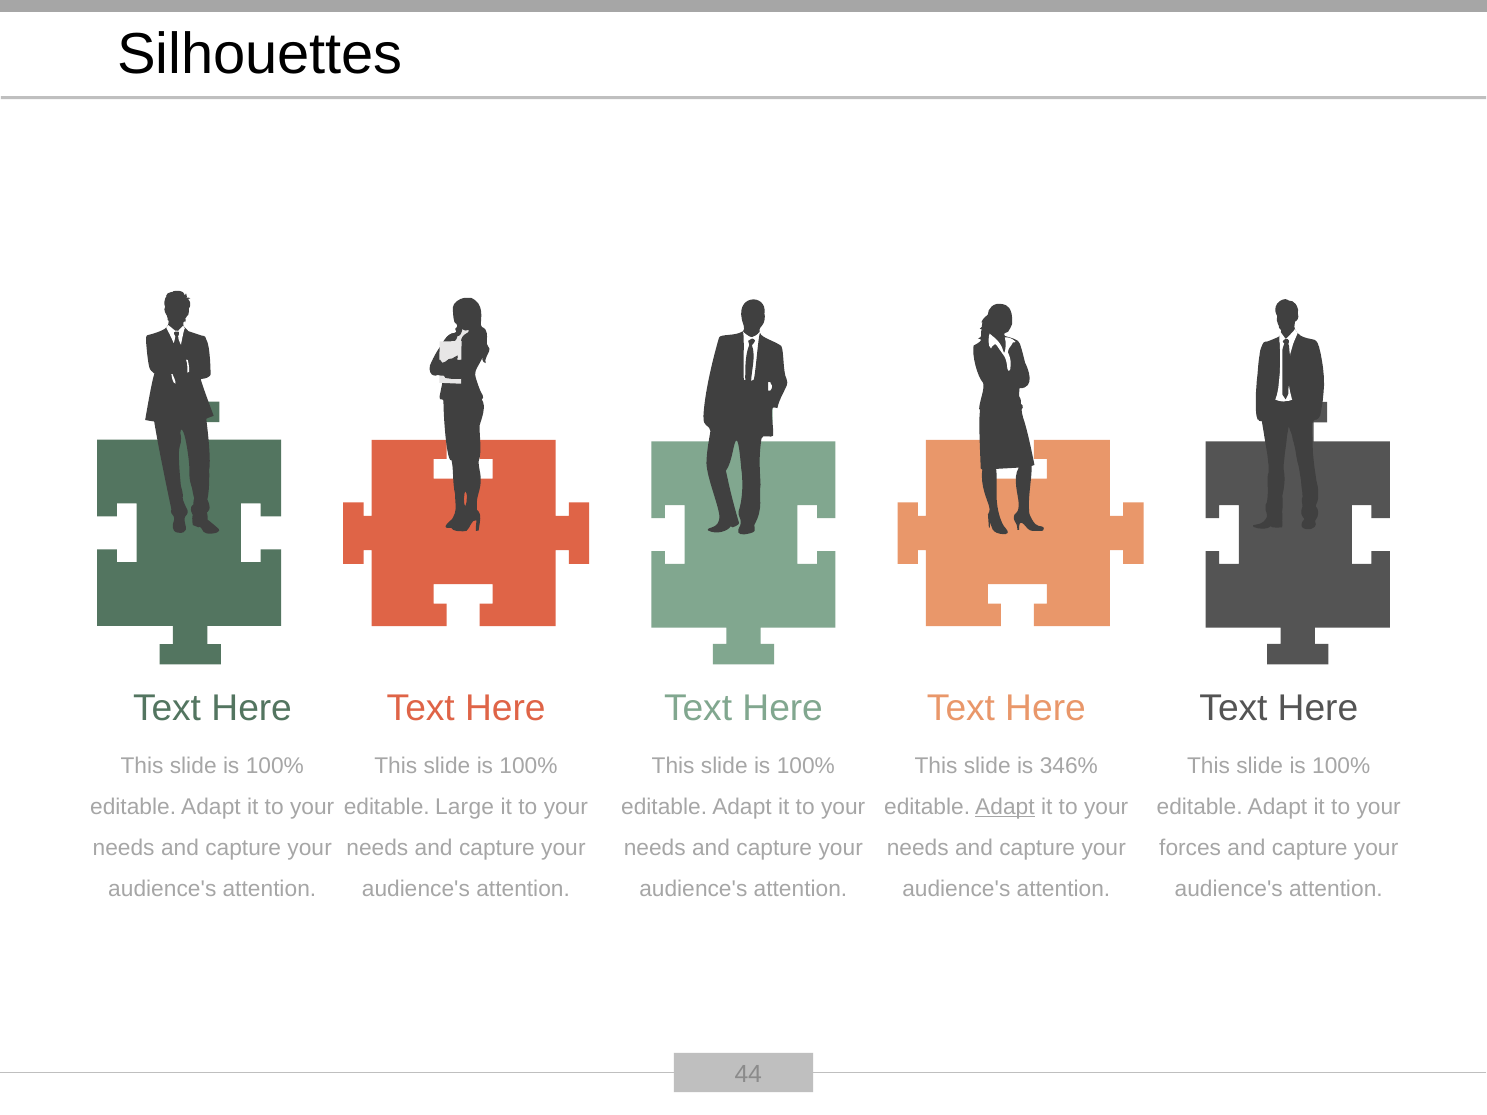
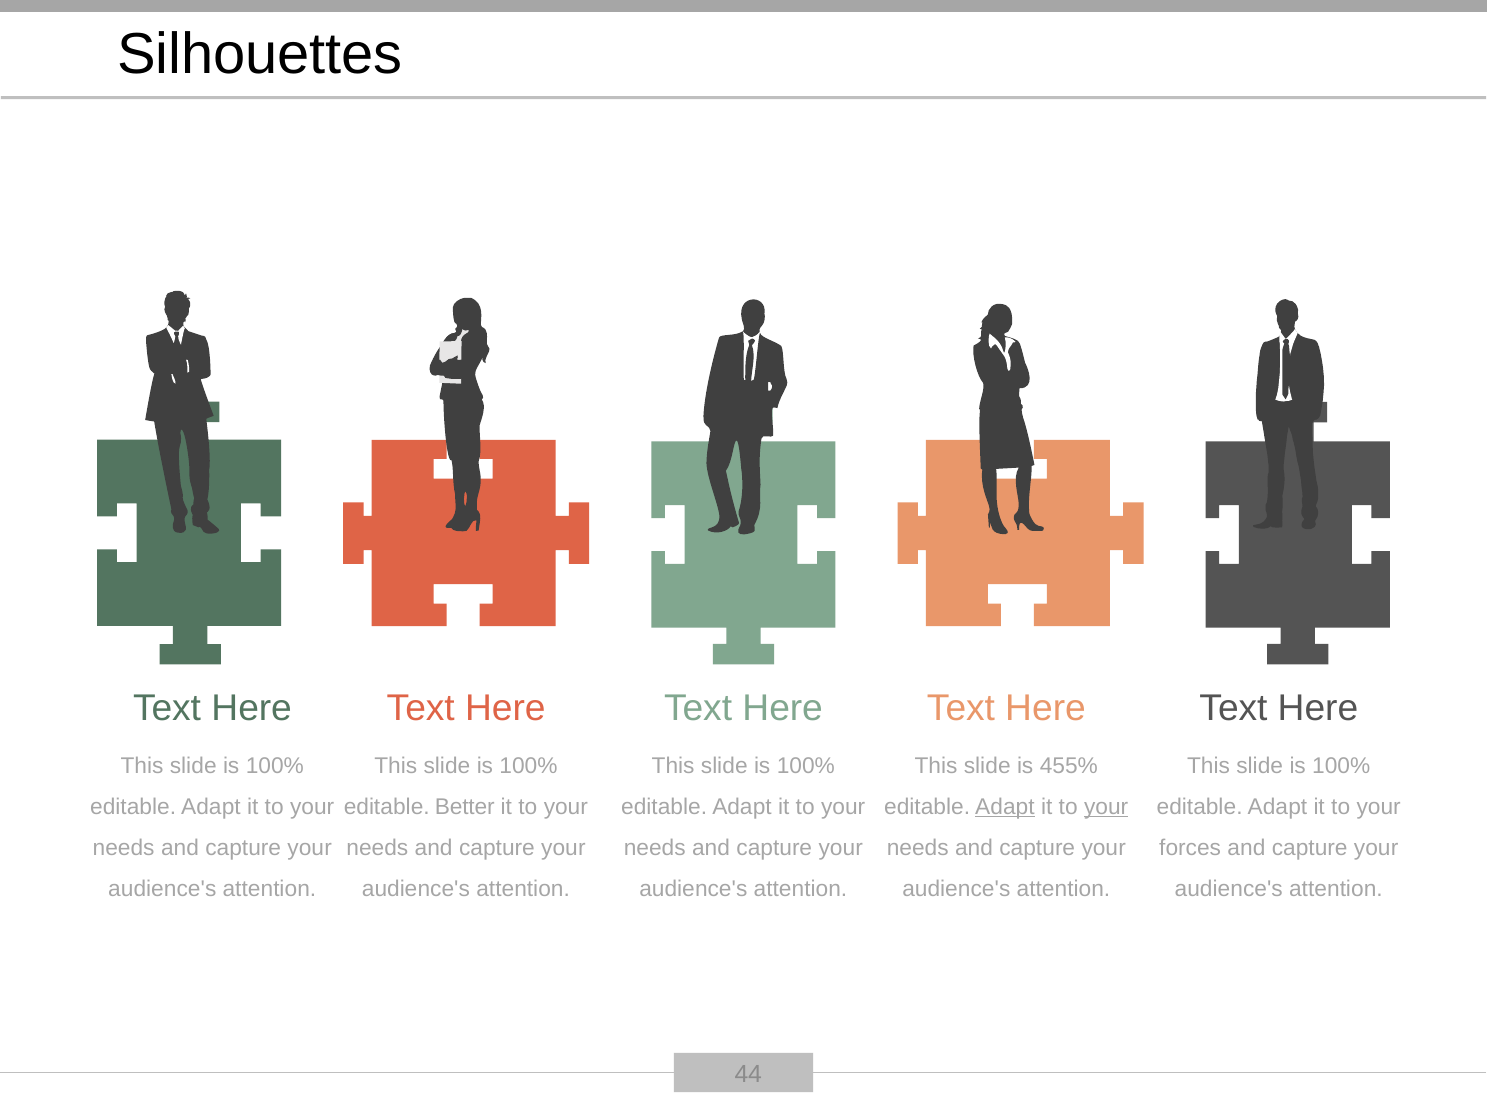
346%: 346% -> 455%
Large: Large -> Better
your at (1106, 807) underline: none -> present
